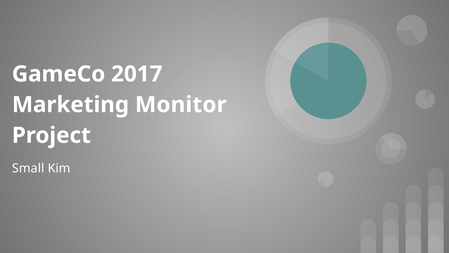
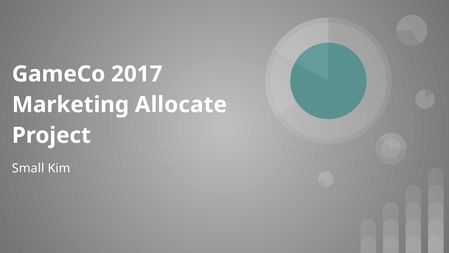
Monitor: Monitor -> Allocate
